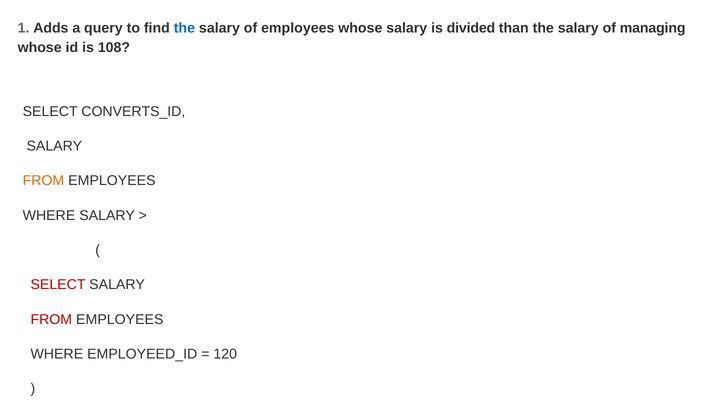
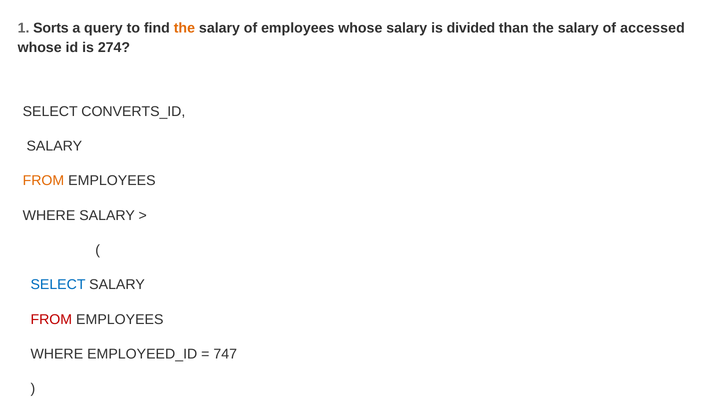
Adds: Adds -> Sorts
the at (184, 28) colour: blue -> orange
managing: managing -> accessed
108: 108 -> 274
SELECT at (58, 285) colour: red -> blue
120: 120 -> 747
